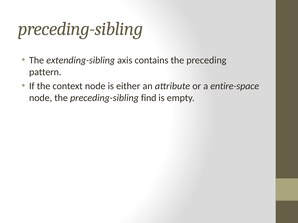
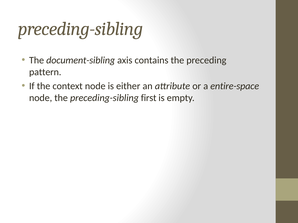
extending-sibling: extending-sibling -> document-sibling
find: find -> first
